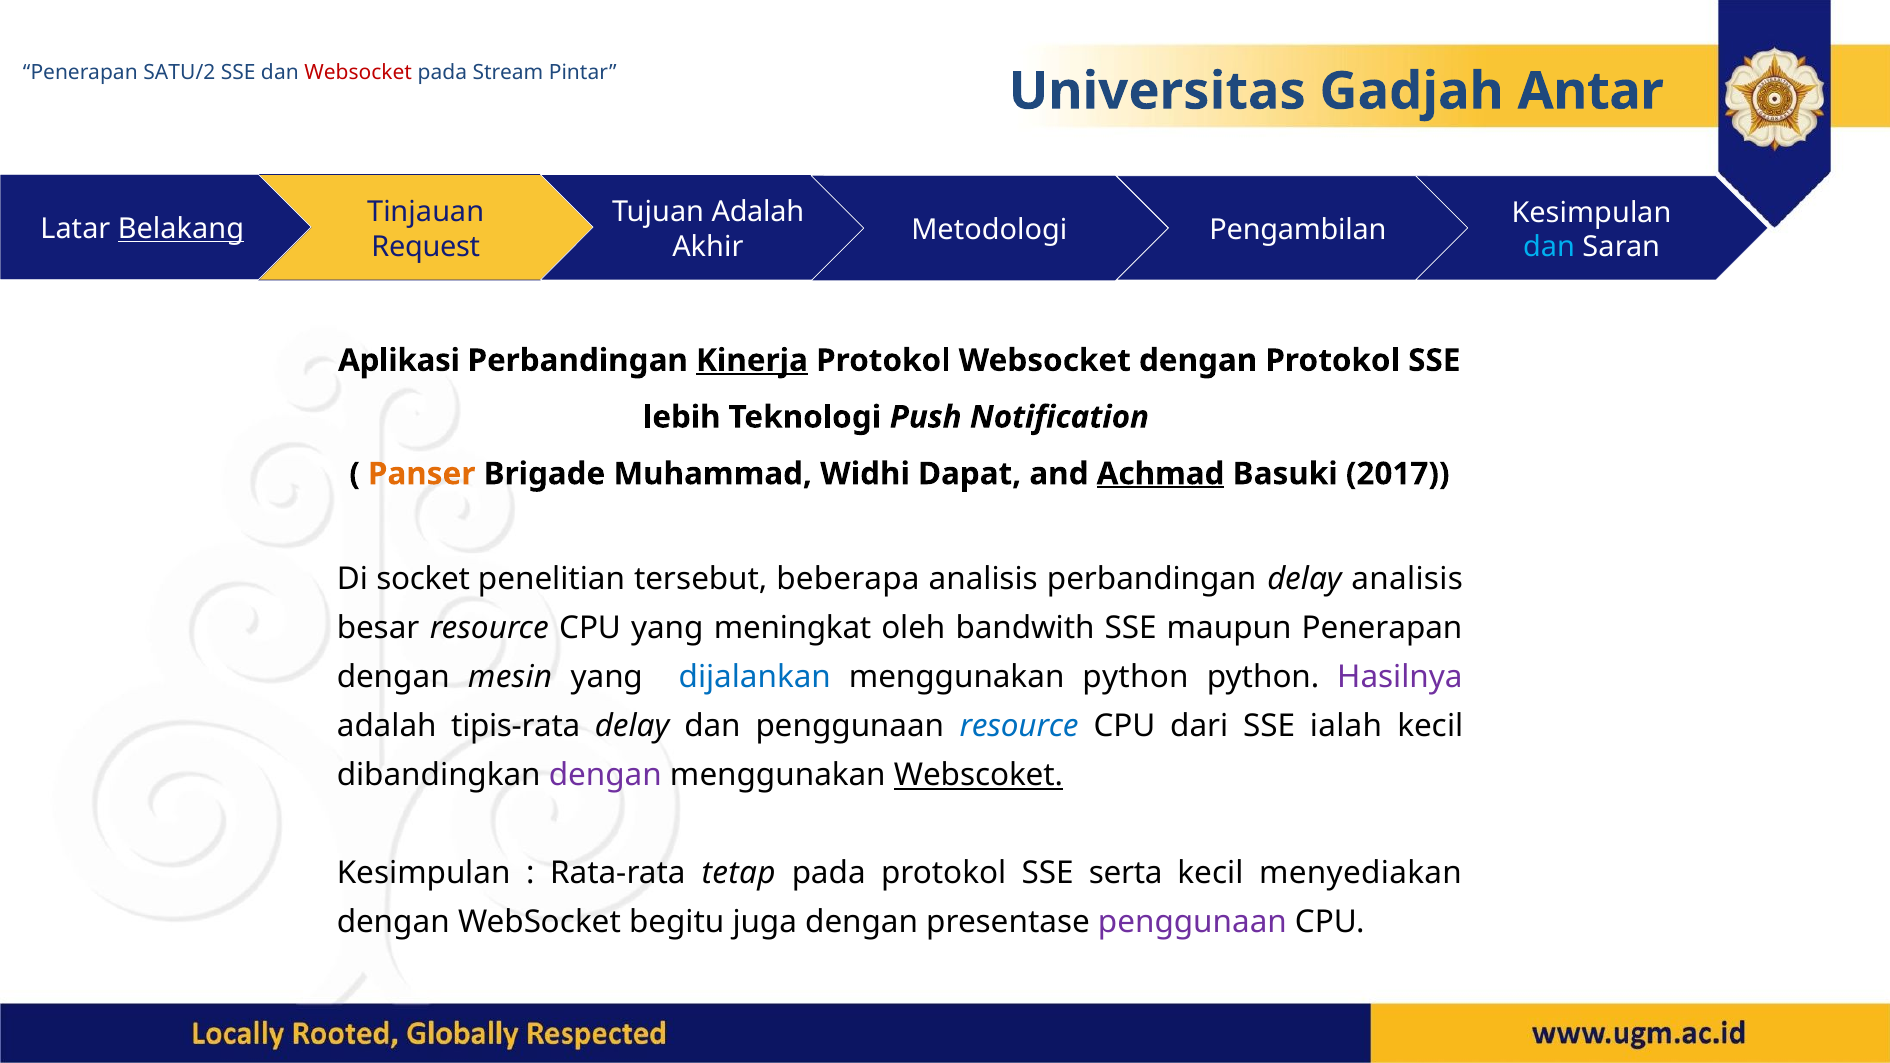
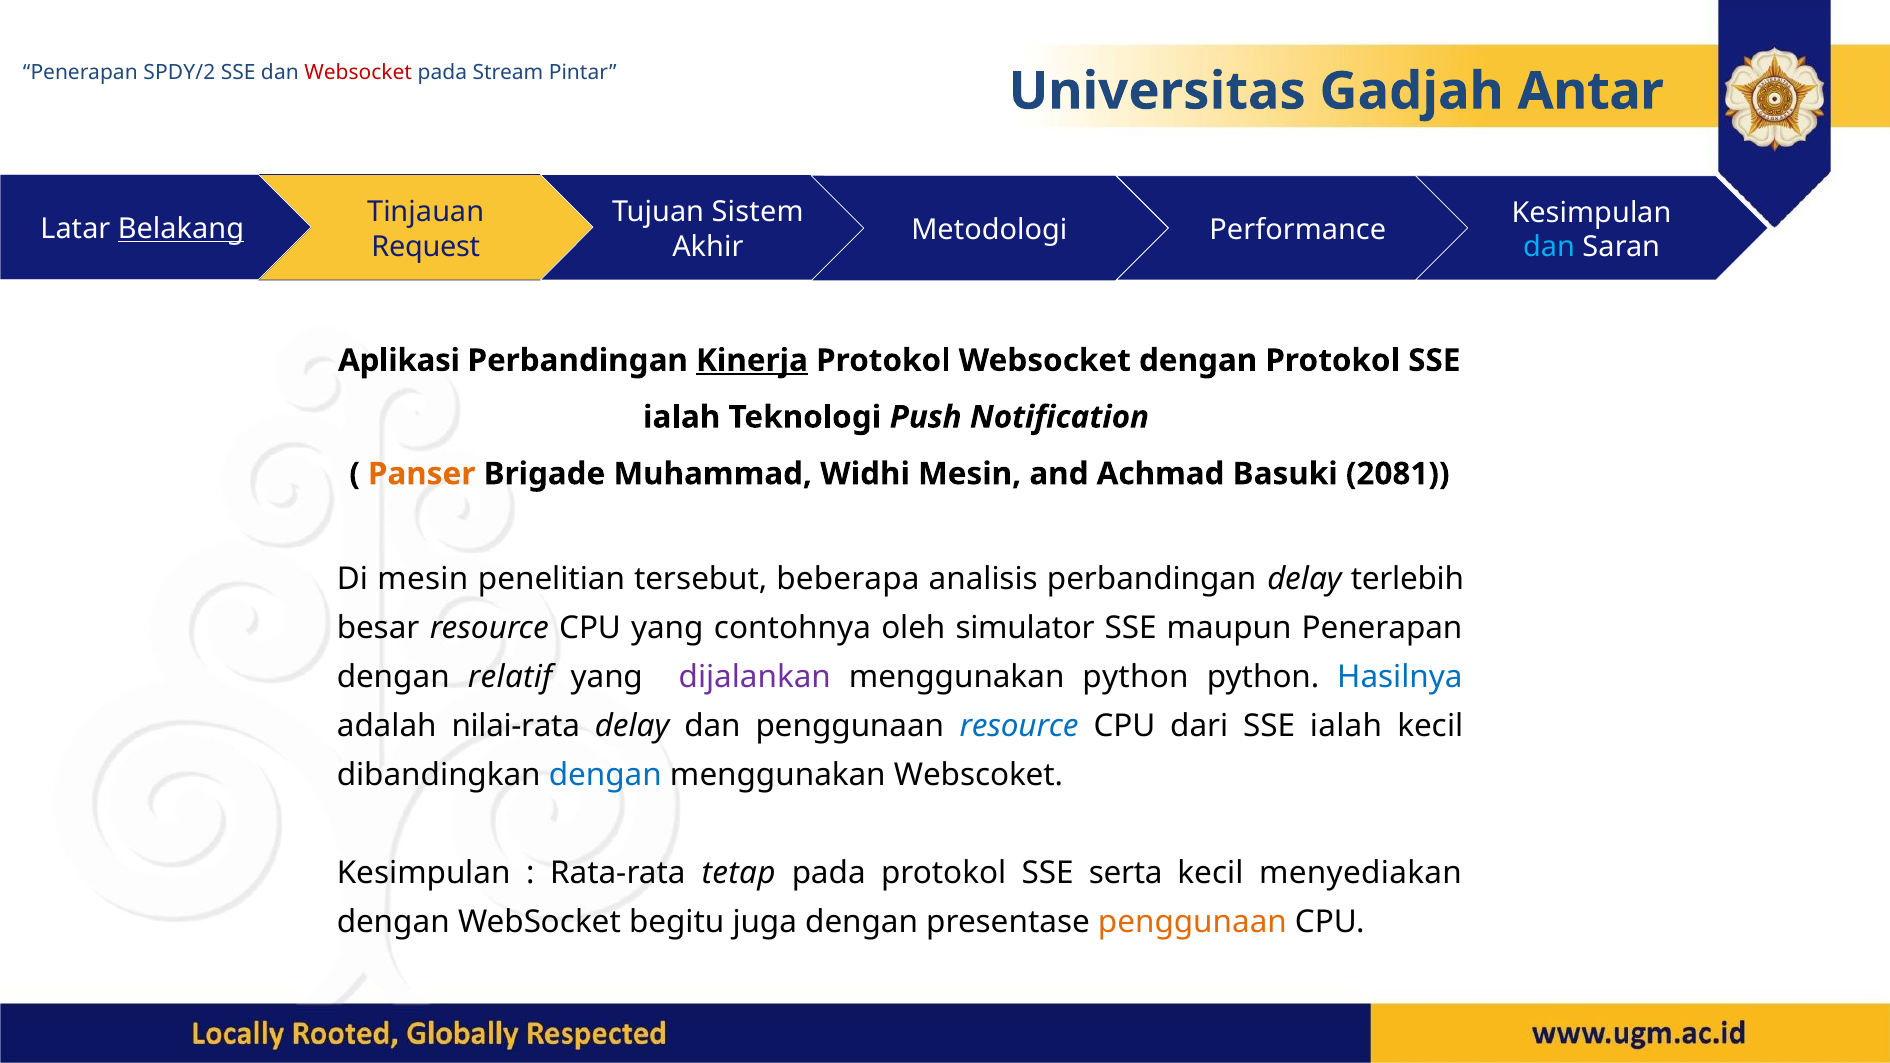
SATU/2: SATU/2 -> SPDY/2
Tujuan Adalah: Adalah -> Sistem
Pengambilan: Pengambilan -> Performance
lebih at (682, 417): lebih -> ialah
Widhi Dapat: Dapat -> Mesin
Achmad underline: present -> none
2017: 2017 -> 2081
Di socket: socket -> mesin
delay analisis: analisis -> terlebih
meningkat: meningkat -> contohnya
bandwith: bandwith -> simulator
mesin: mesin -> relatif
dijalankan colour: blue -> purple
Hasilnya colour: purple -> blue
tipis-rata: tipis-rata -> nilai-rata
dengan at (605, 775) colour: purple -> blue
Webscoket underline: present -> none
penggunaan at (1192, 923) colour: purple -> orange
